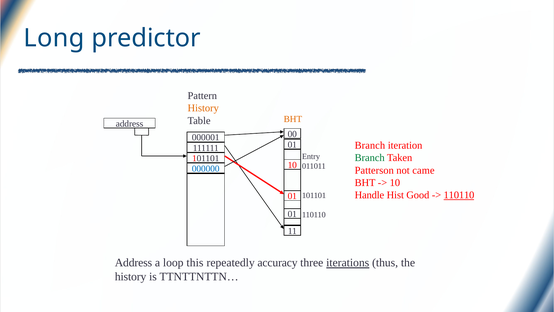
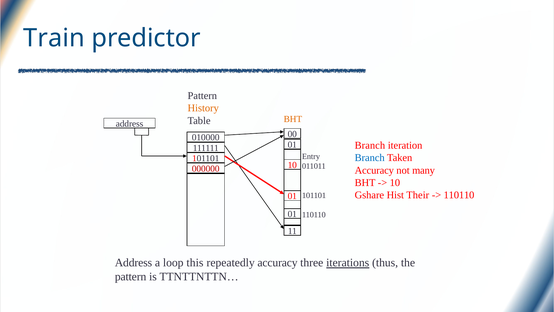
Long: Long -> Train
000001: 000001 -> 010000
Branch at (370, 158) colour: green -> blue
000000 colour: blue -> red
Patterson at (374, 170): Patterson -> Accuracy
came: came -> many
Handle: Handle -> Gshare
Good: Good -> Their
110110 at (459, 195) underline: present -> none
history at (131, 276): history -> pattern
